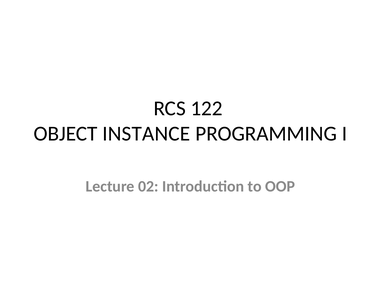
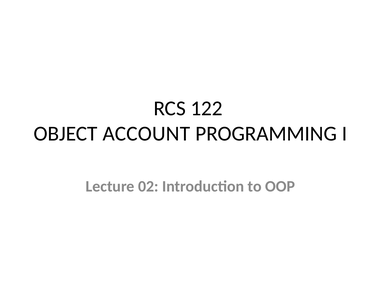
INSTANCE: INSTANCE -> ACCOUNT
